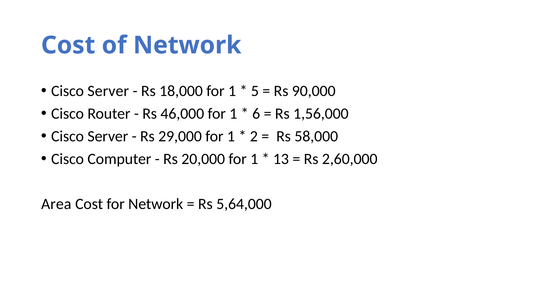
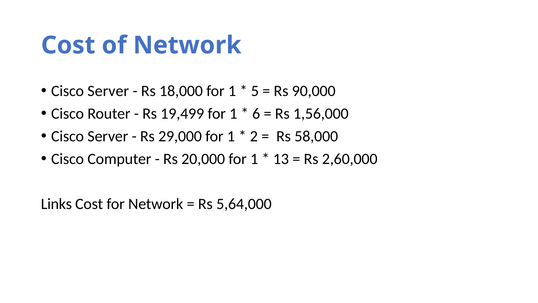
46,000: 46,000 -> 19,499
Area: Area -> Links
